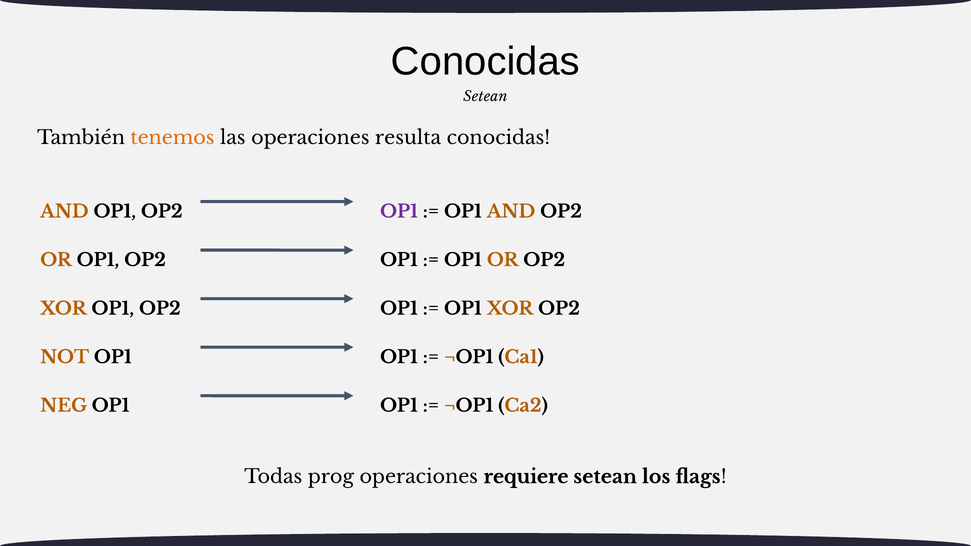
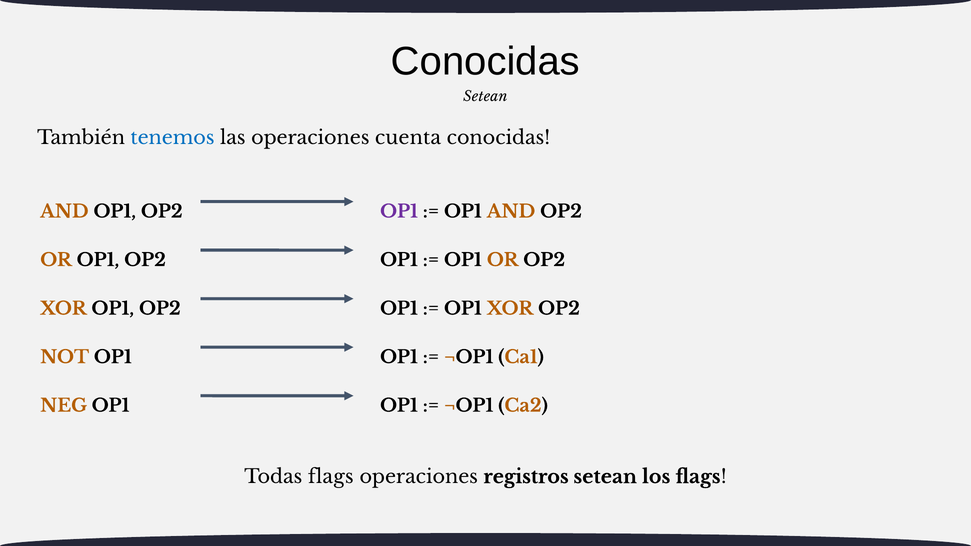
tenemos colour: orange -> blue
resulta: resulta -> cuenta
Todas prog: prog -> flags
requiere: requiere -> registros
